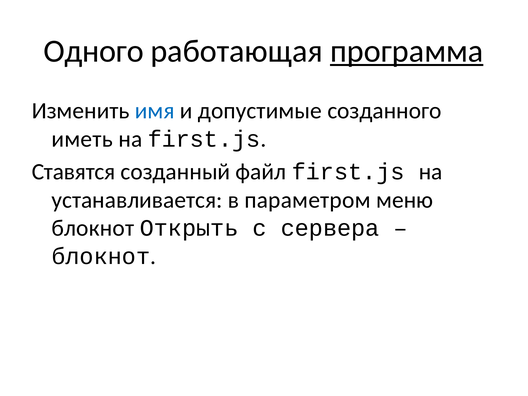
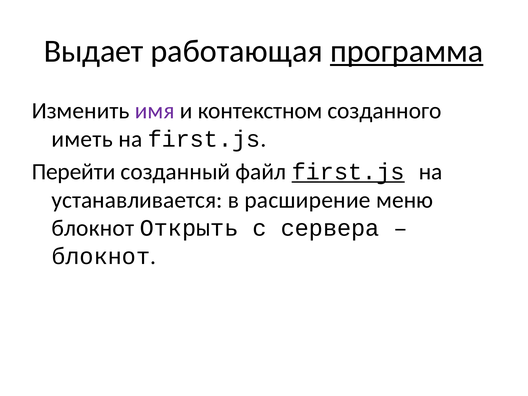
Одного: Одного -> Выдает
имя colour: blue -> purple
допустимые: допустимые -> контекстном
Ставятся: Ставятся -> Перейти
first.js at (348, 172) underline: none -> present
параметром: параметром -> расширение
